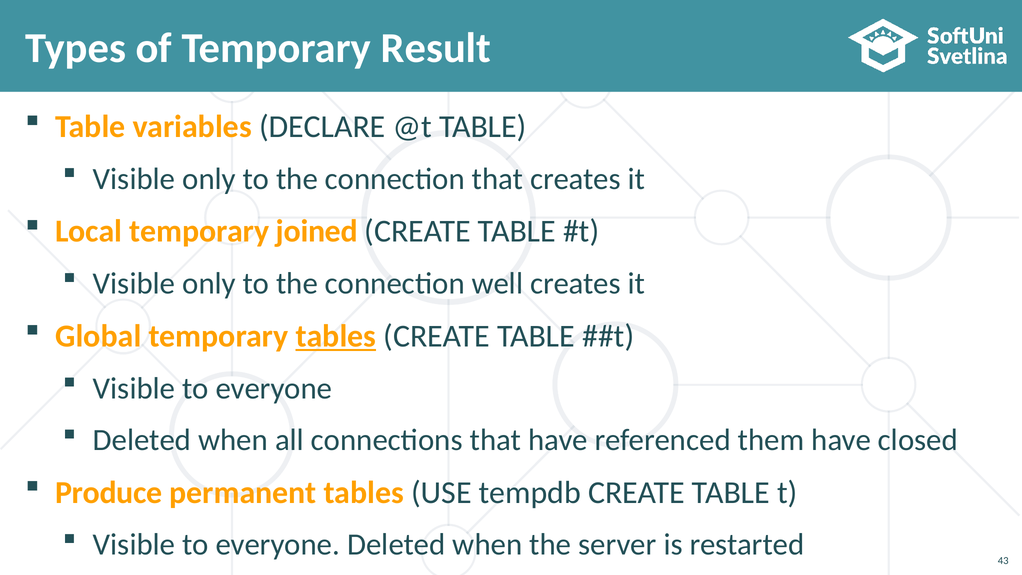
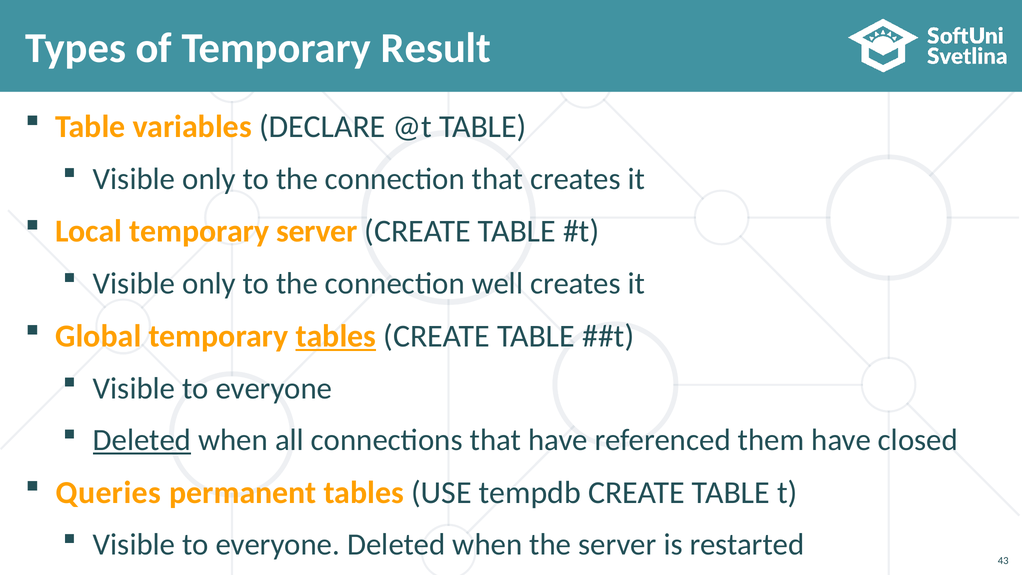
temporary joined: joined -> server
Deleted at (142, 440) underline: none -> present
Produce: Produce -> Queries
